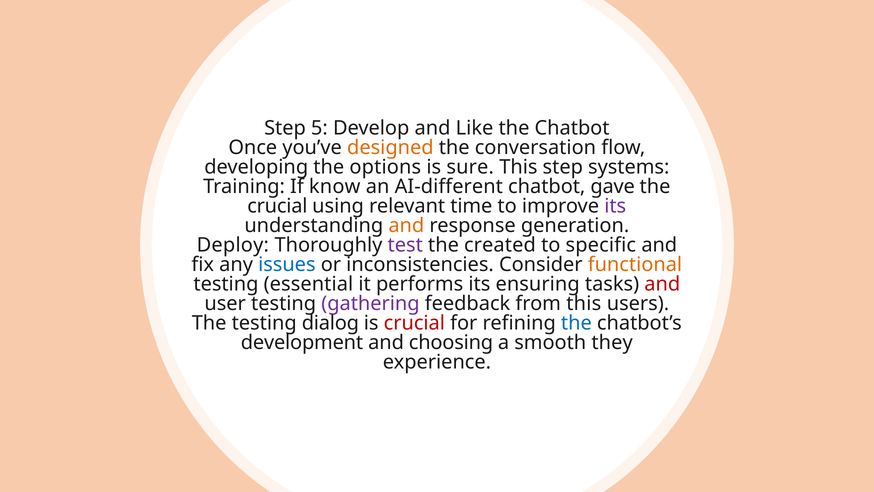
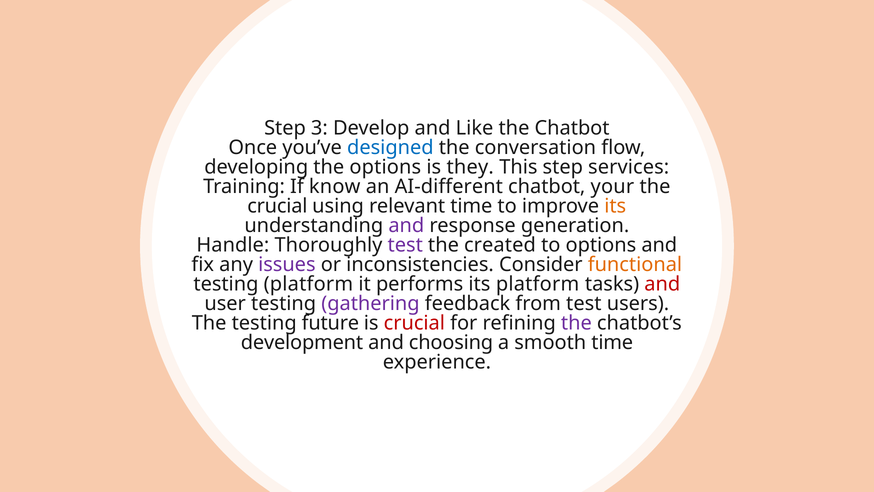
5: 5 -> 3
designed colour: orange -> blue
sure: sure -> they
systems: systems -> services
gave: gave -> your
its at (615, 206) colour: purple -> orange
and at (406, 226) colour: orange -> purple
Deploy: Deploy -> Handle
to specific: specific -> options
issues colour: blue -> purple
testing essential: essential -> platform
its ensuring: ensuring -> platform
from this: this -> test
dialog: dialog -> future
the at (576, 323) colour: blue -> purple
smooth they: they -> time
